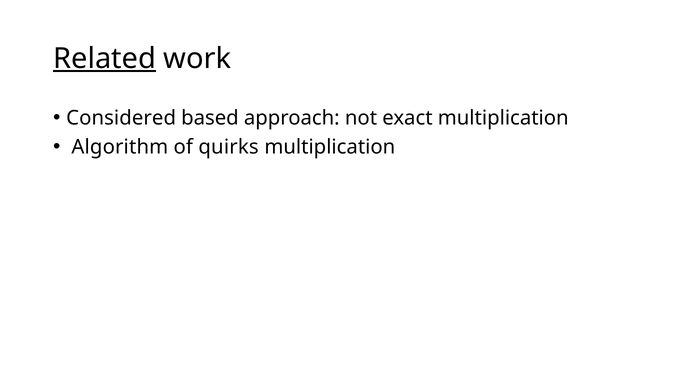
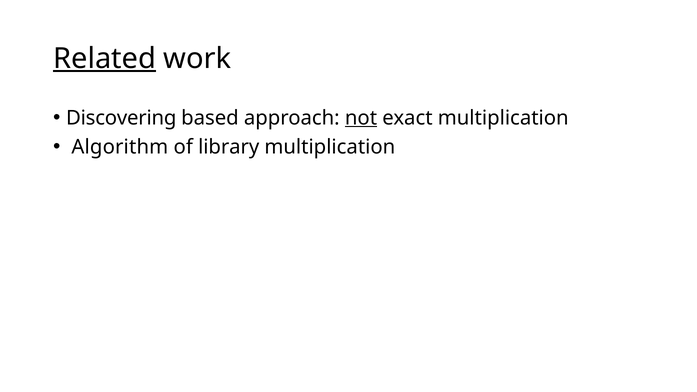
Considered: Considered -> Discovering
not underline: none -> present
quirks: quirks -> library
